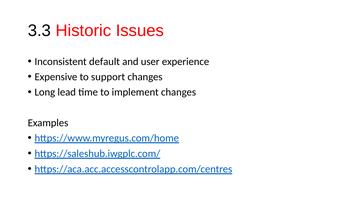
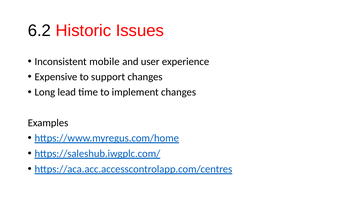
3.3: 3.3 -> 6.2
default: default -> mobile
